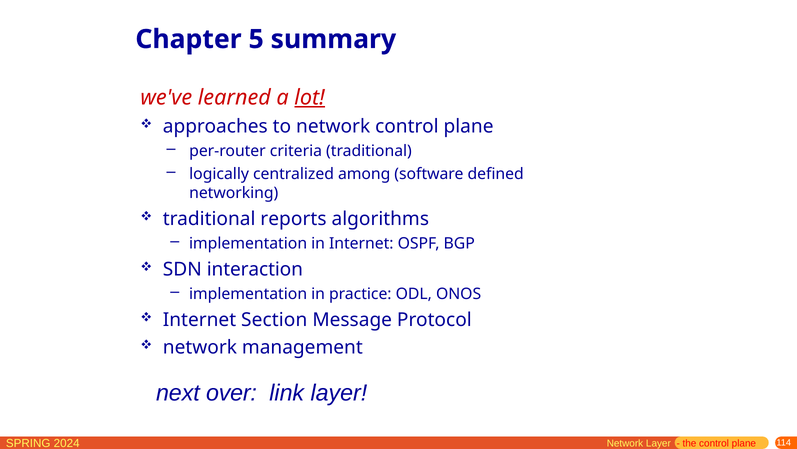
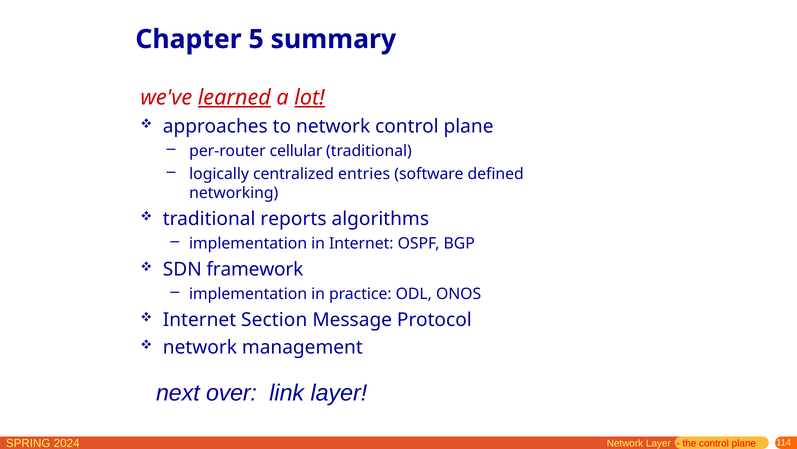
learned underline: none -> present
criteria: criteria -> cellular
among: among -> entries
interaction: interaction -> framework
